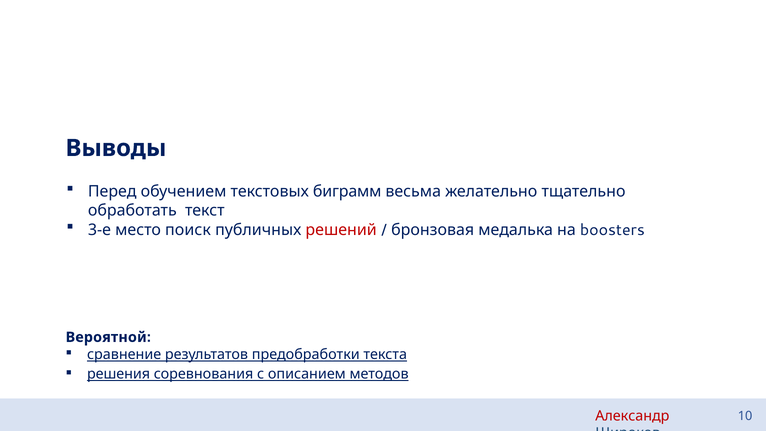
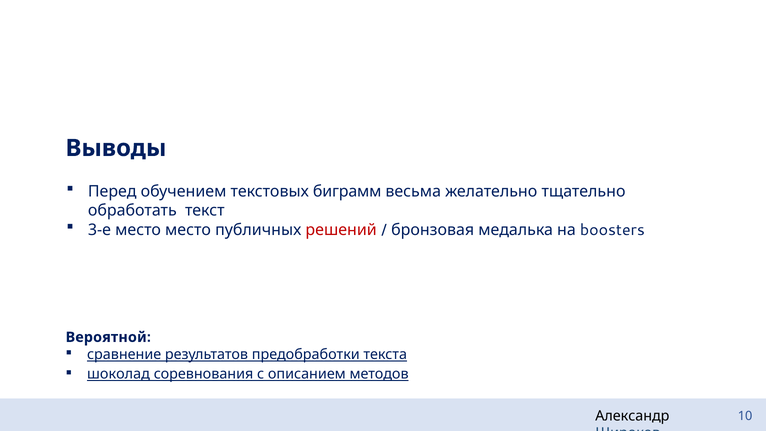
место поиск: поиск -> место
решения: решения -> шоколад
Александр colour: red -> black
